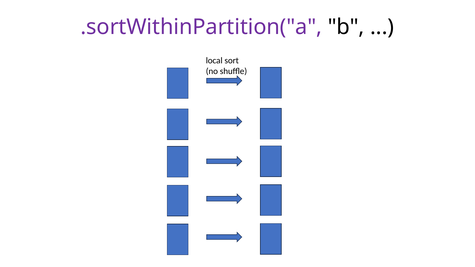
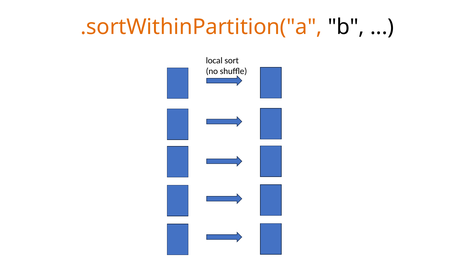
.sortWithinPartition("a colour: purple -> orange
